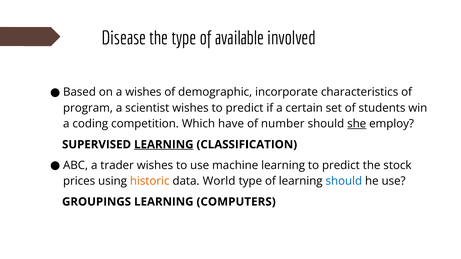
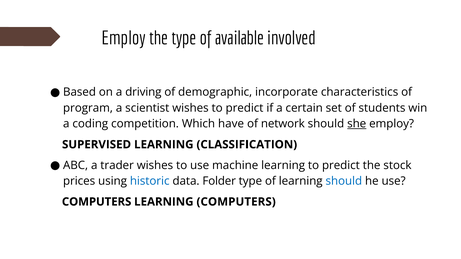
Disease at (124, 38): Disease -> Employ
a wishes: wishes -> driving
number: number -> network
LEARNING at (164, 145) underline: present -> none
historic colour: orange -> blue
World: World -> Folder
GROUPINGS at (97, 202): GROUPINGS -> COMPUTERS
